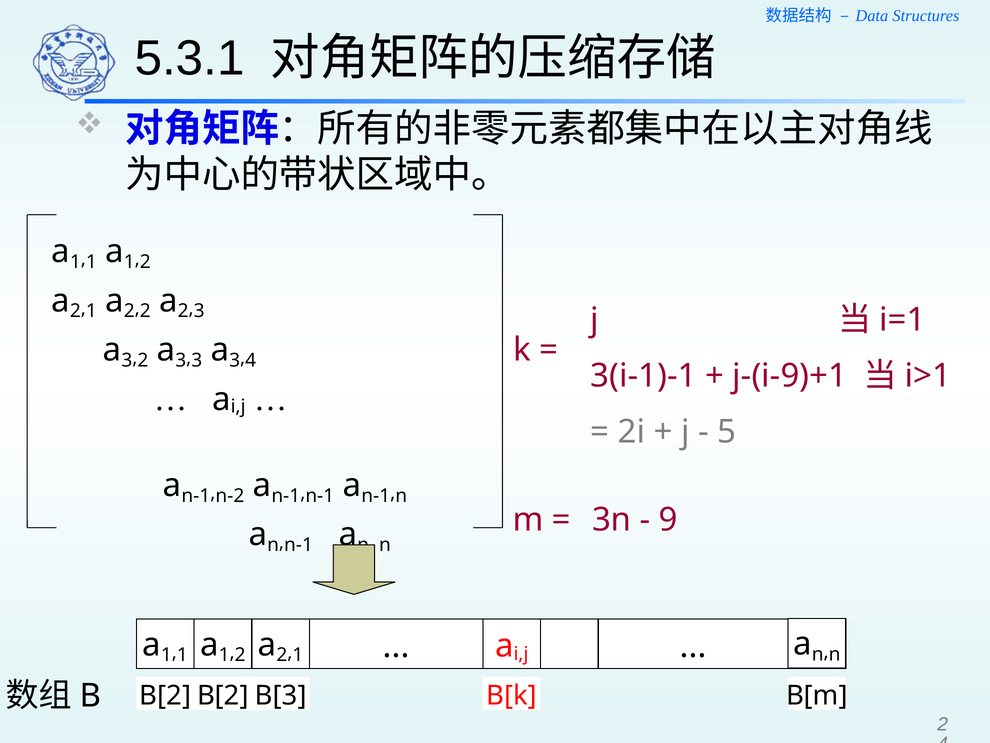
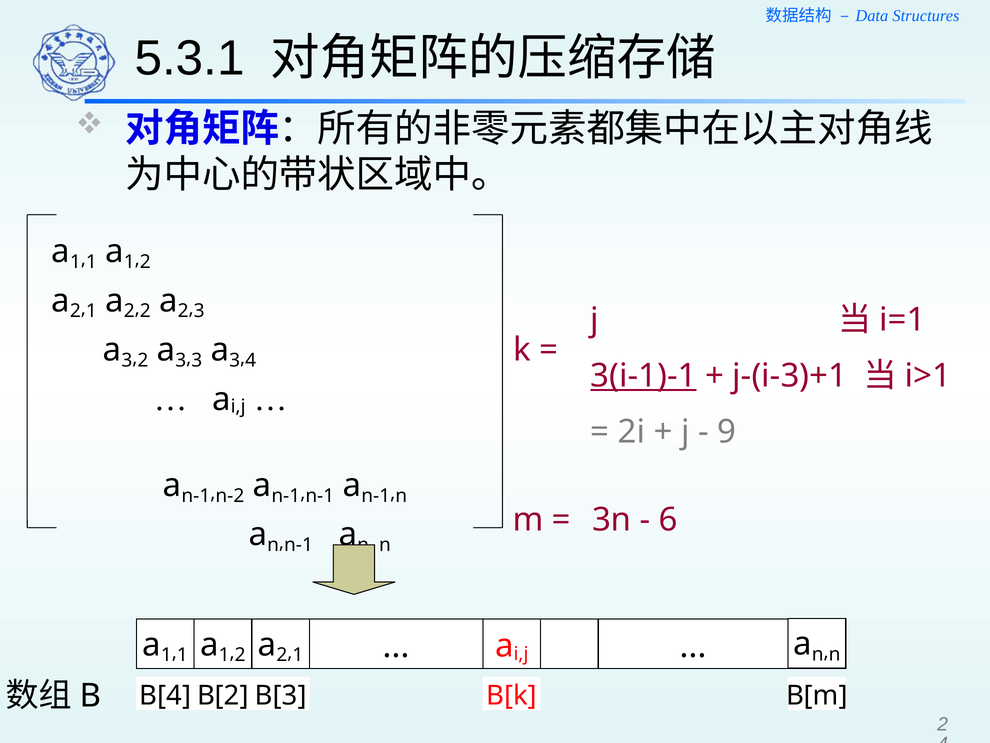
3(i-1)-1 underline: none -> present
j-(i-9)+1: j-(i-9)+1 -> j-(i-3)+1
5: 5 -> 9
9: 9 -> 6
B[2: B[2 -> B[4
